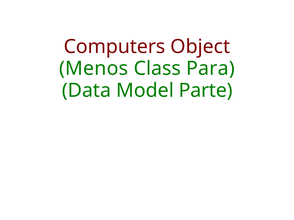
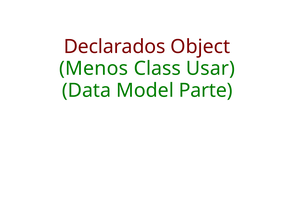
Computers: Computers -> Declarados
Para: Para -> Usar
